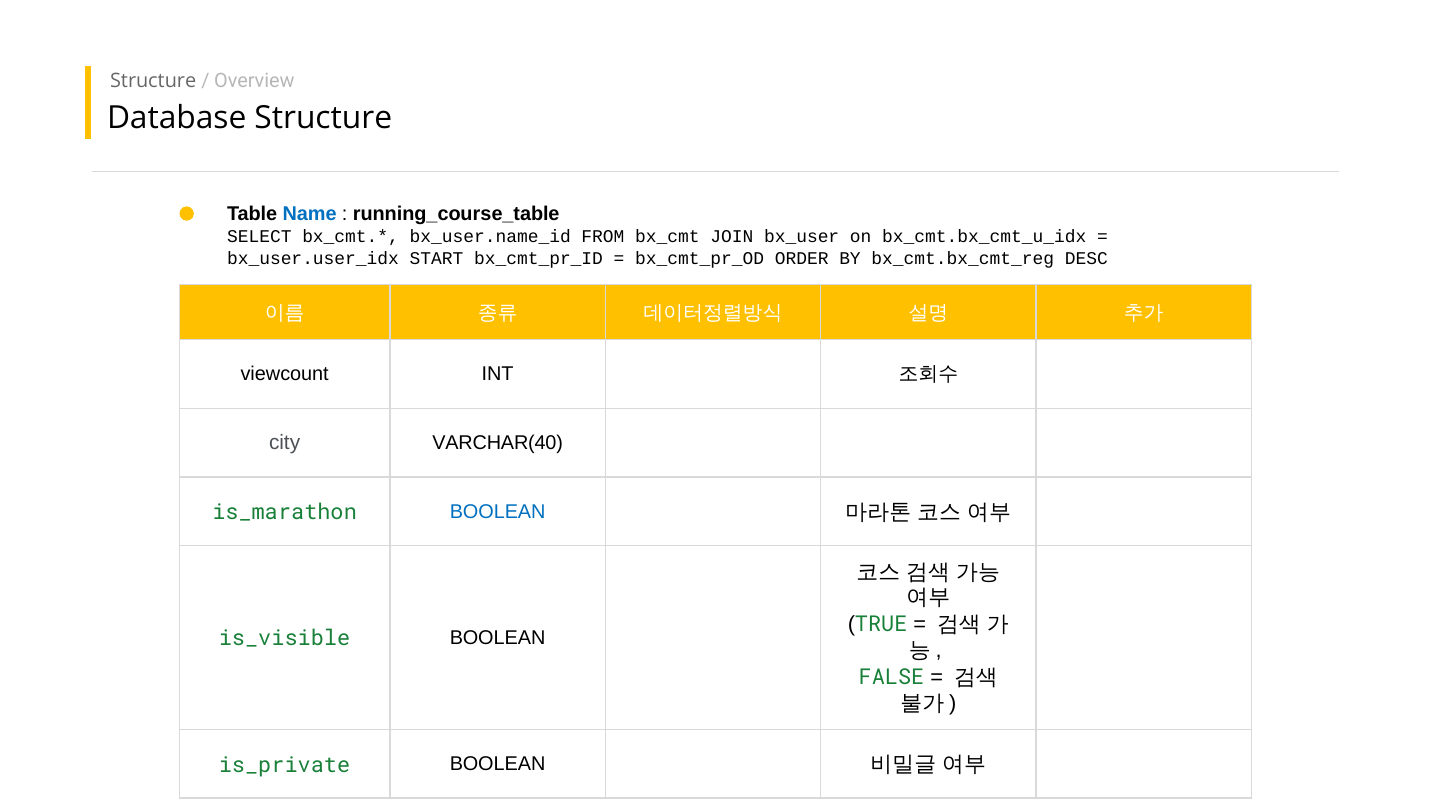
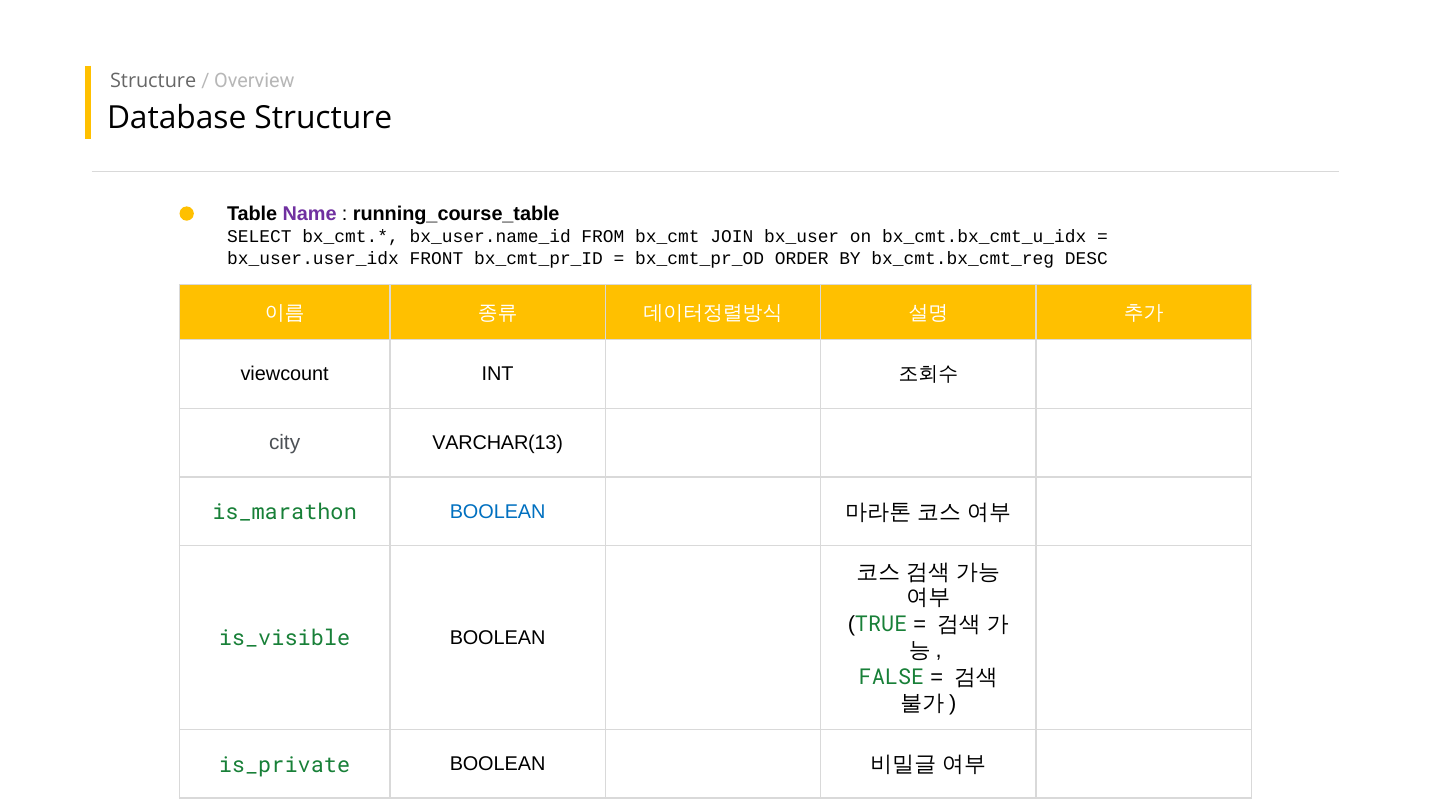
Name colour: blue -> purple
START: START -> FRONT
VARCHAR(40: VARCHAR(40 -> VARCHAR(13
